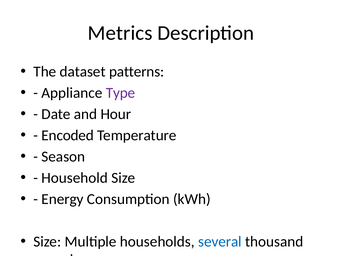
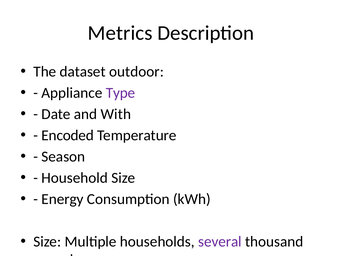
patterns: patterns -> outdoor
Hour: Hour -> With
several colour: blue -> purple
